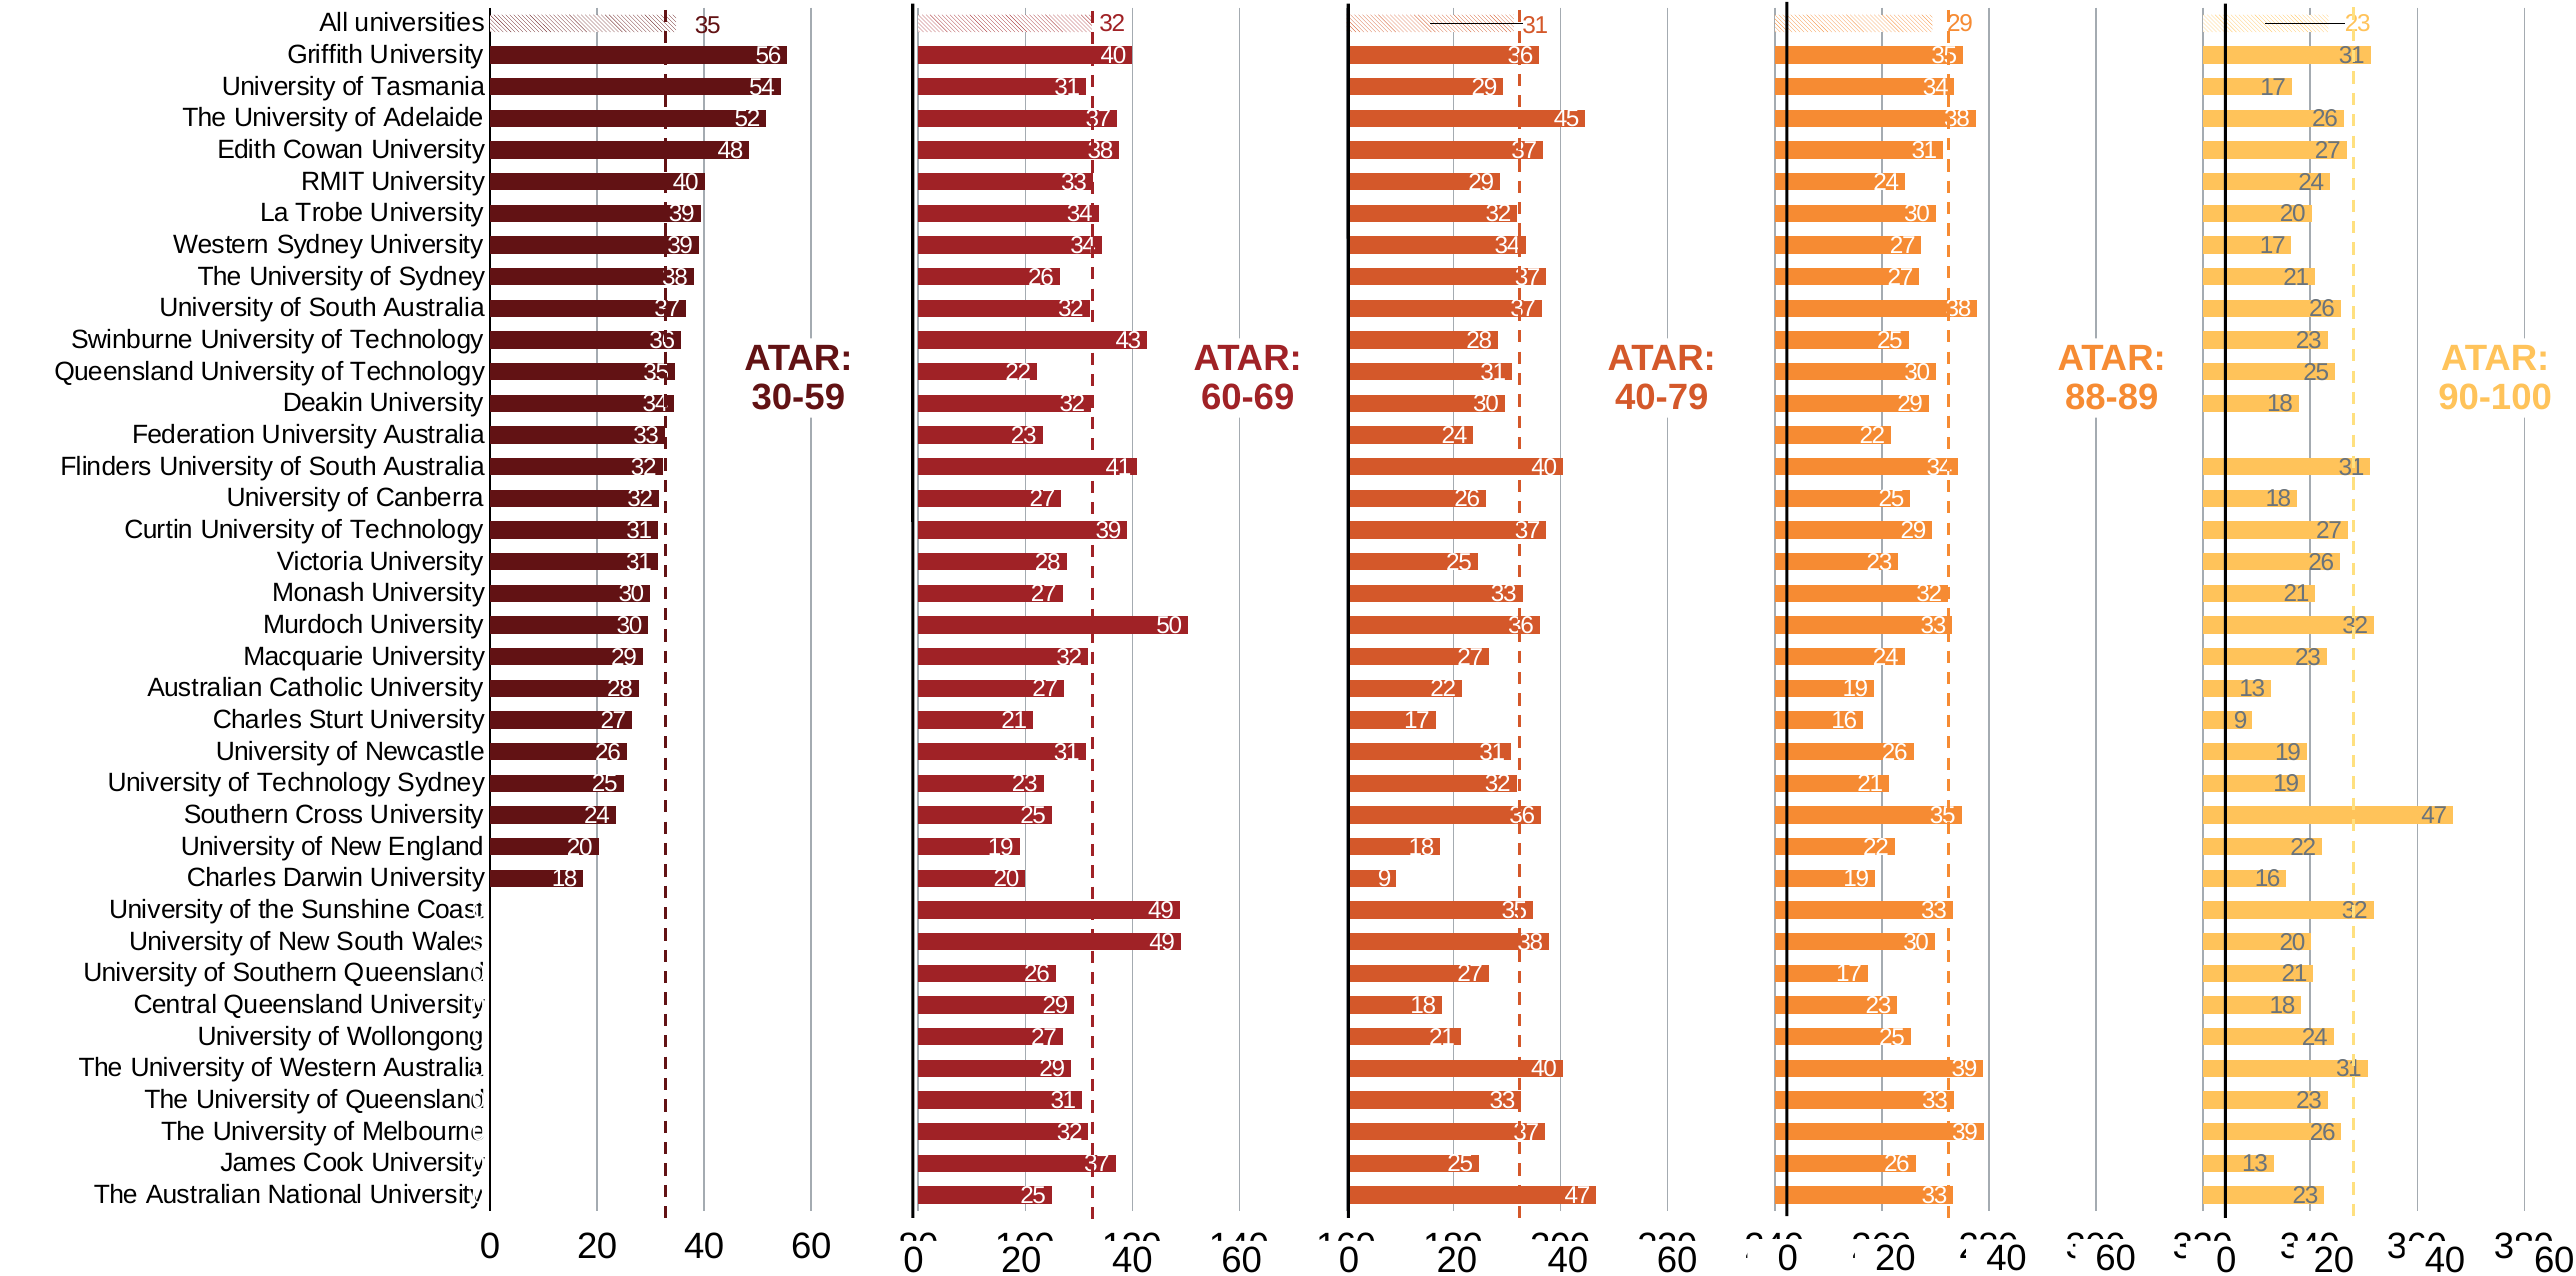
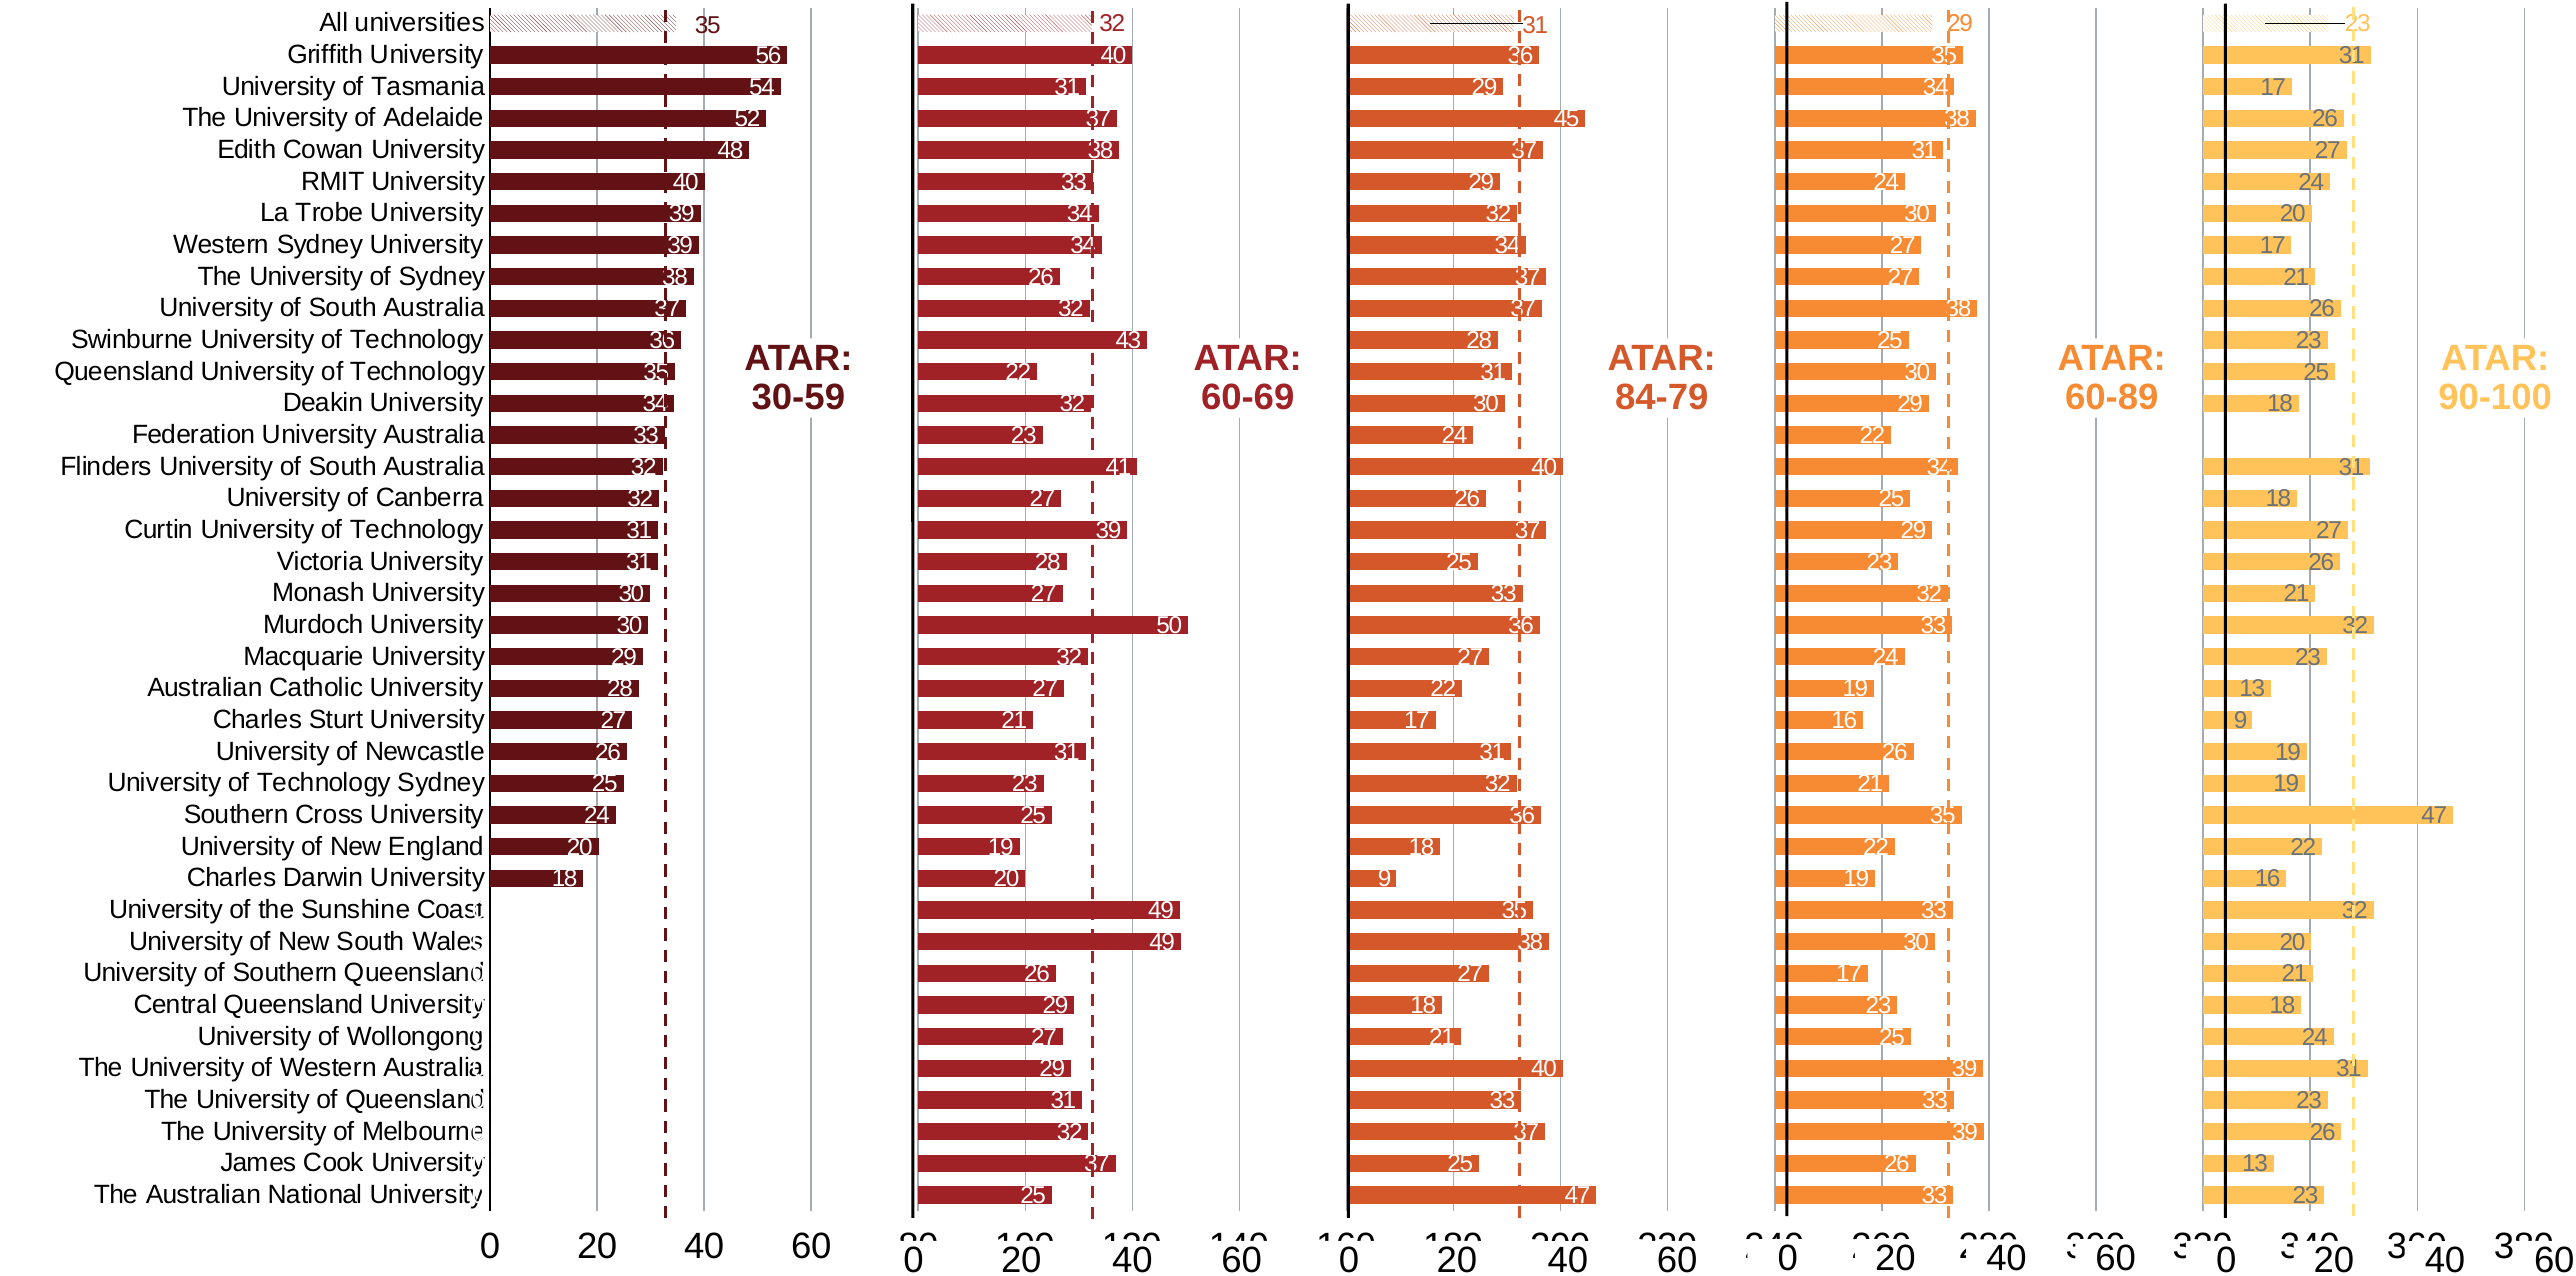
40-79: 40-79 -> 84-79
88-89: 88-89 -> 60-89
